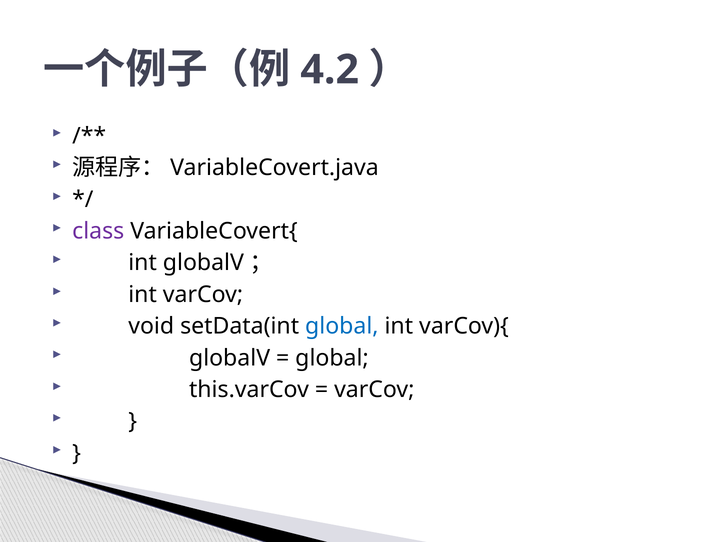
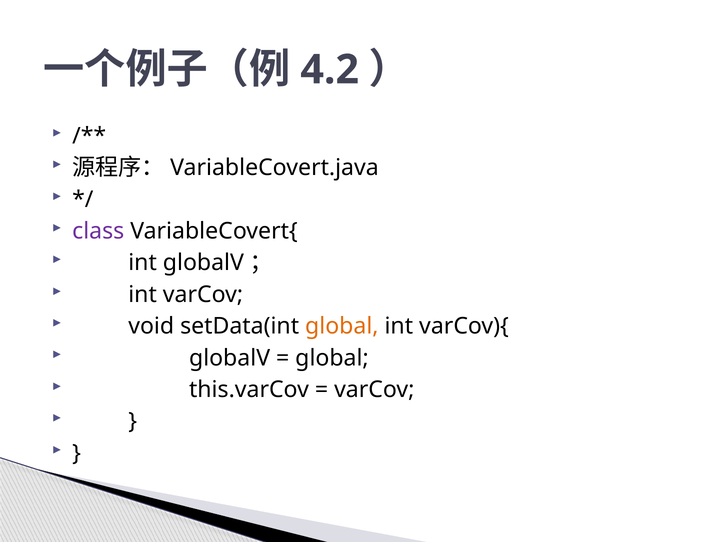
global at (342, 326) colour: blue -> orange
